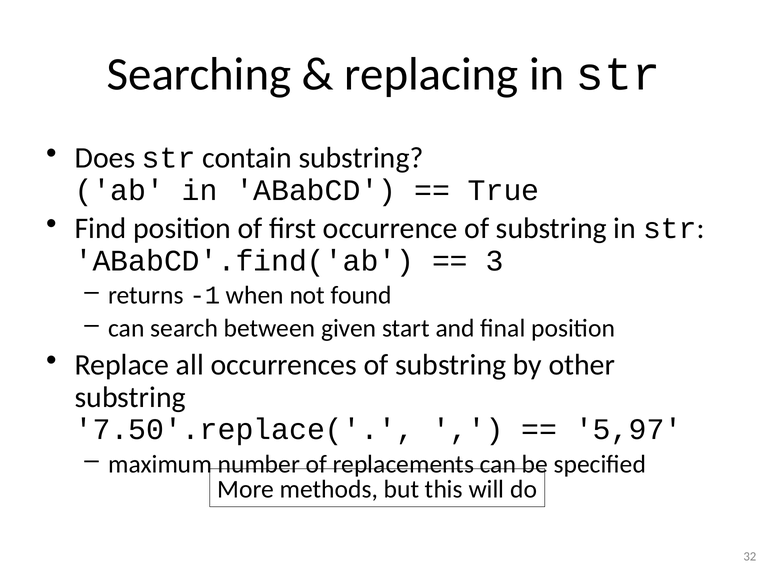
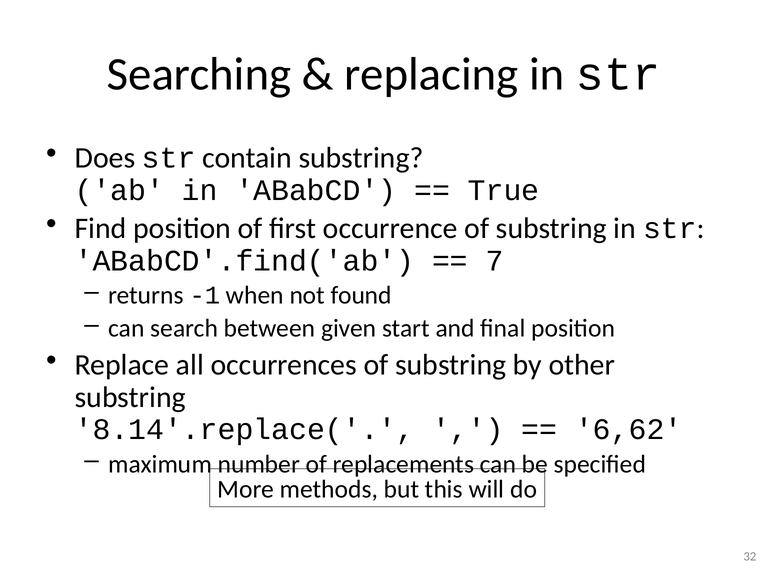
3: 3 -> 7
7.50'.replace(: 7.50'.replace( -> 8.14'.replace(
5,97: 5,97 -> 6,62
